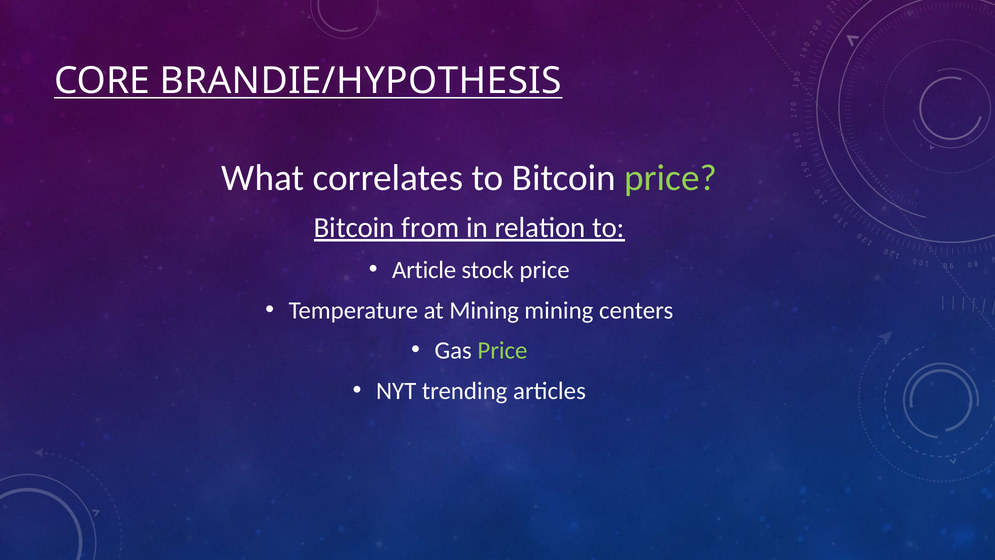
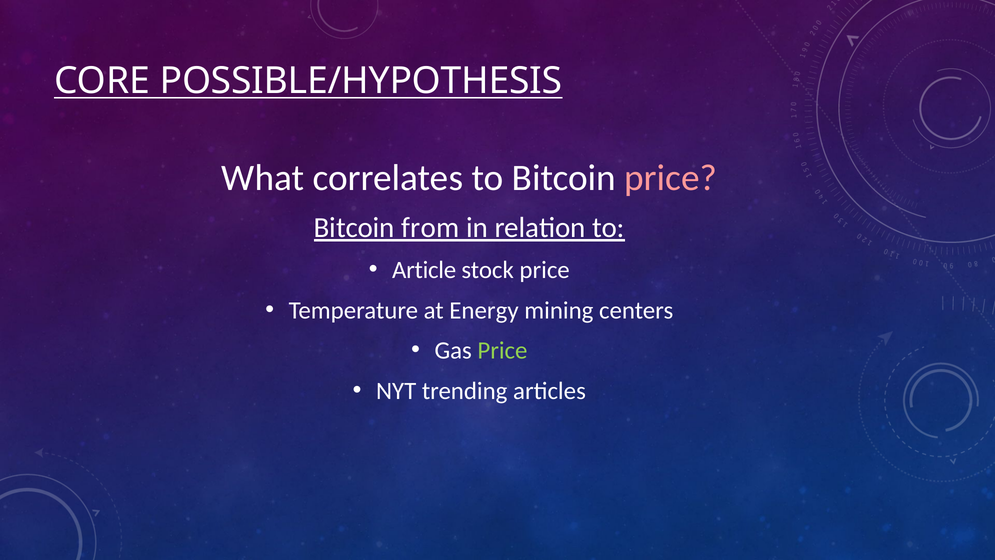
BRANDIE/HYPOTHESIS: BRANDIE/HYPOTHESIS -> POSSIBLE/HYPOTHESIS
price at (671, 178) colour: light green -> pink
at Mining: Mining -> Energy
